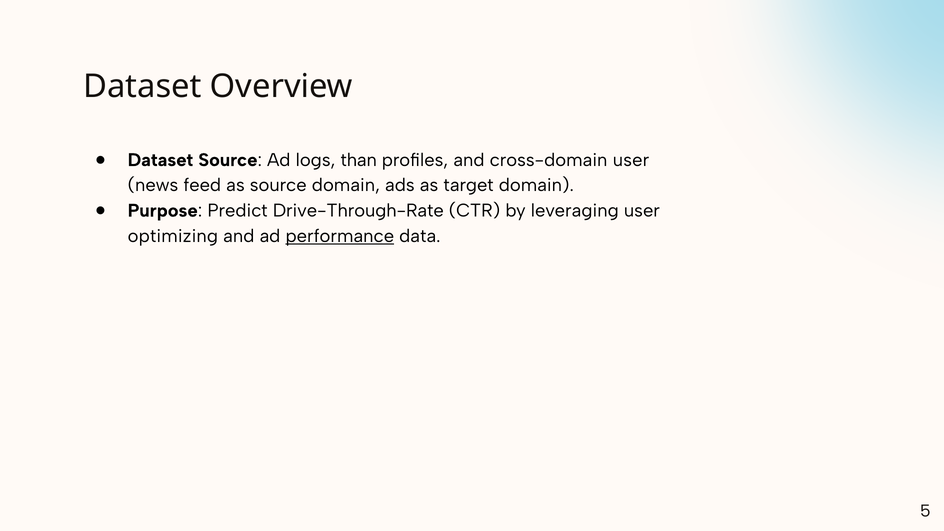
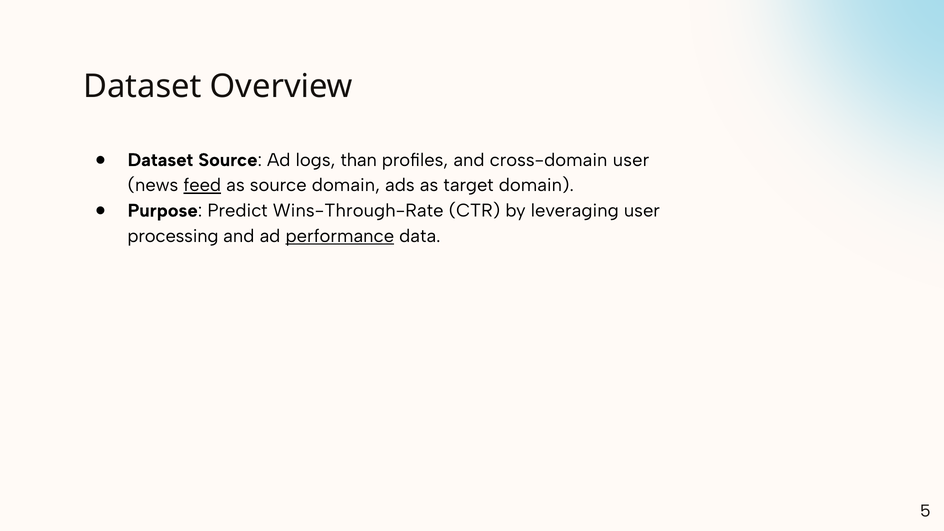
feed underline: none -> present
Drive-Through-Rate: Drive-Through-Rate -> Wins-Through-Rate
optimizing: optimizing -> processing
